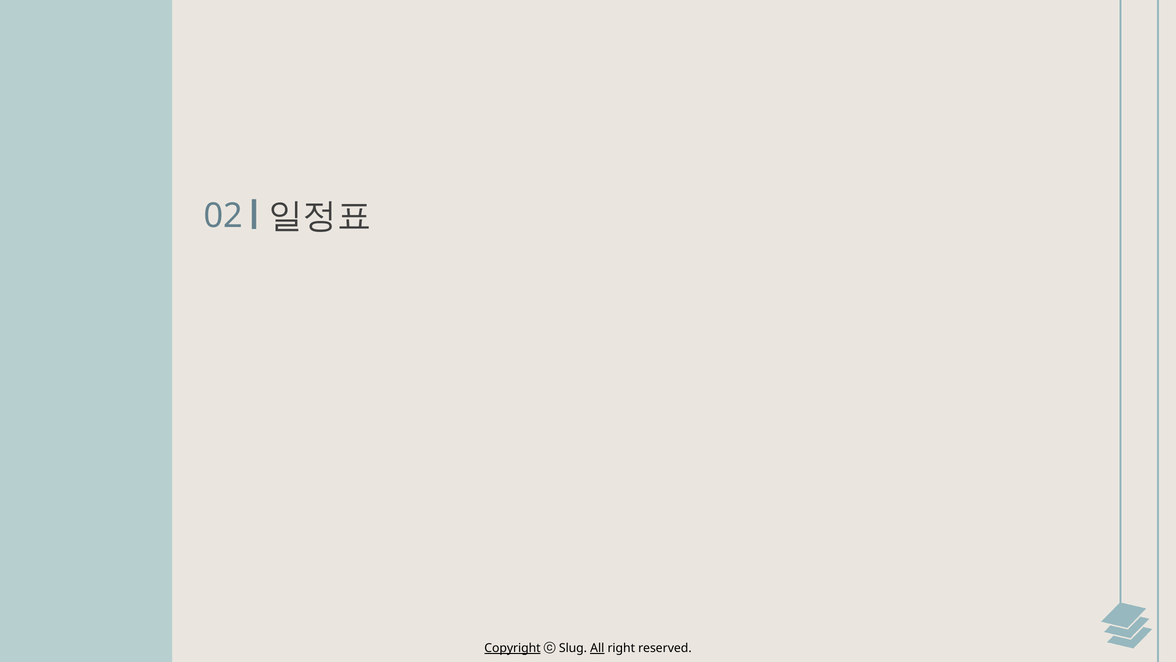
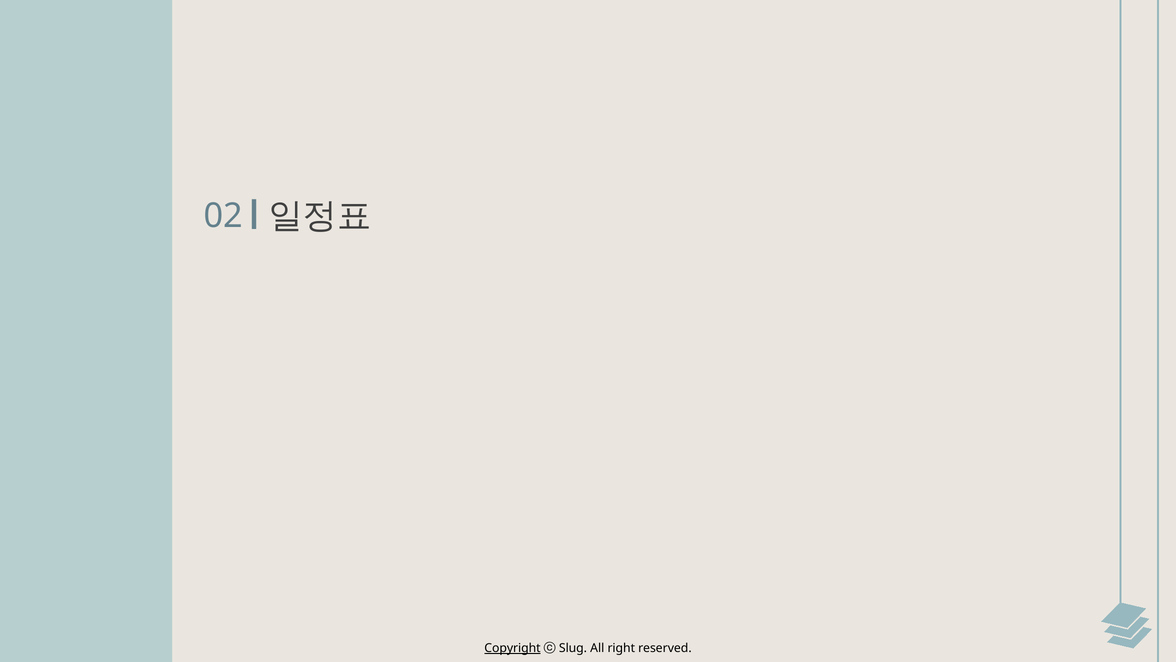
All underline: present -> none
